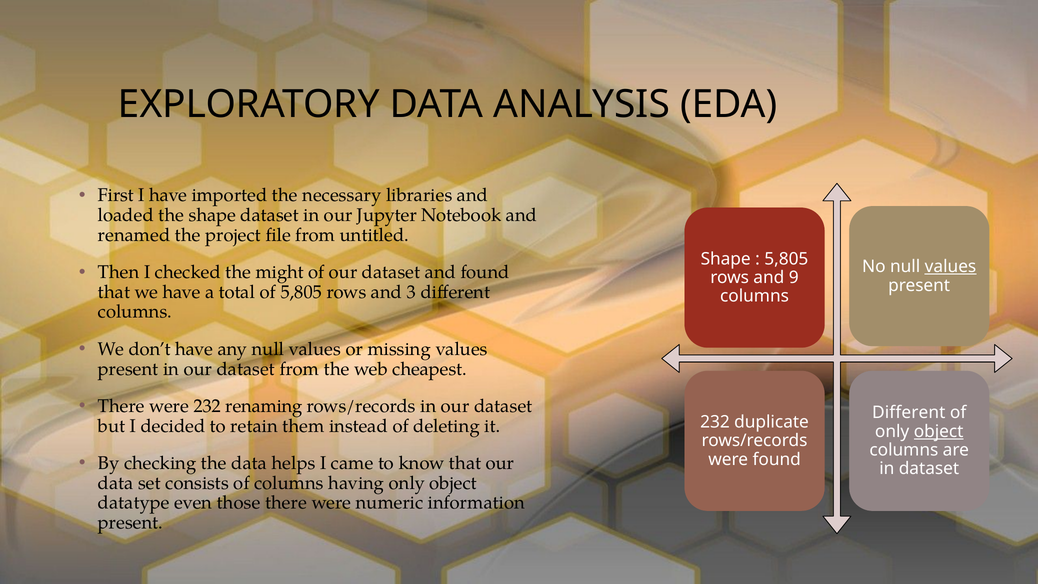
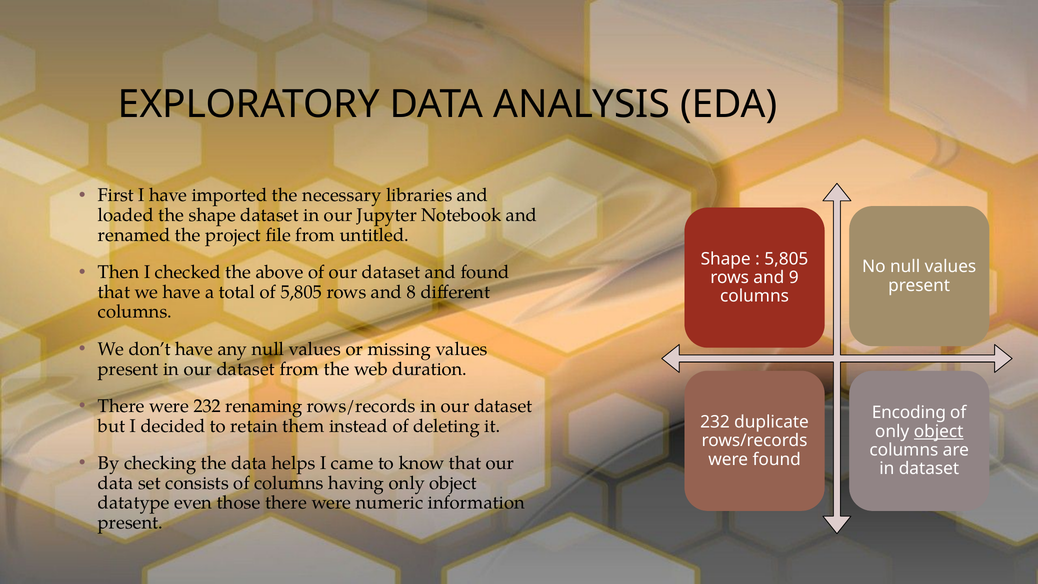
values at (950, 267) underline: present -> none
might: might -> above
3: 3 -> 8
cheapest: cheapest -> duration
Different at (909, 413): Different -> Encoding
